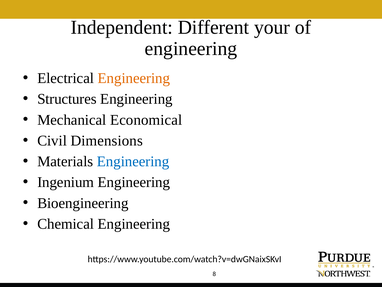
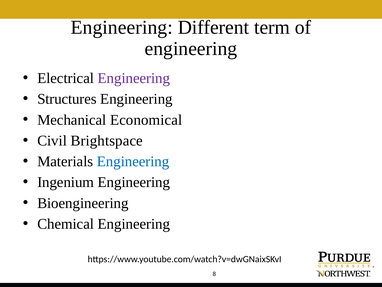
Independent at (122, 27): Independent -> Engineering
your: your -> term
Engineering at (134, 78) colour: orange -> purple
Dimensions: Dimensions -> Brightspace
